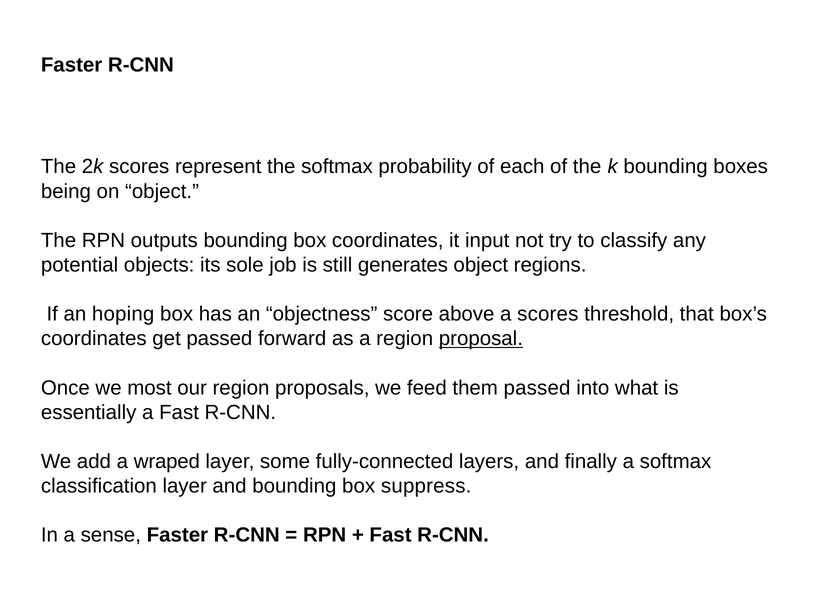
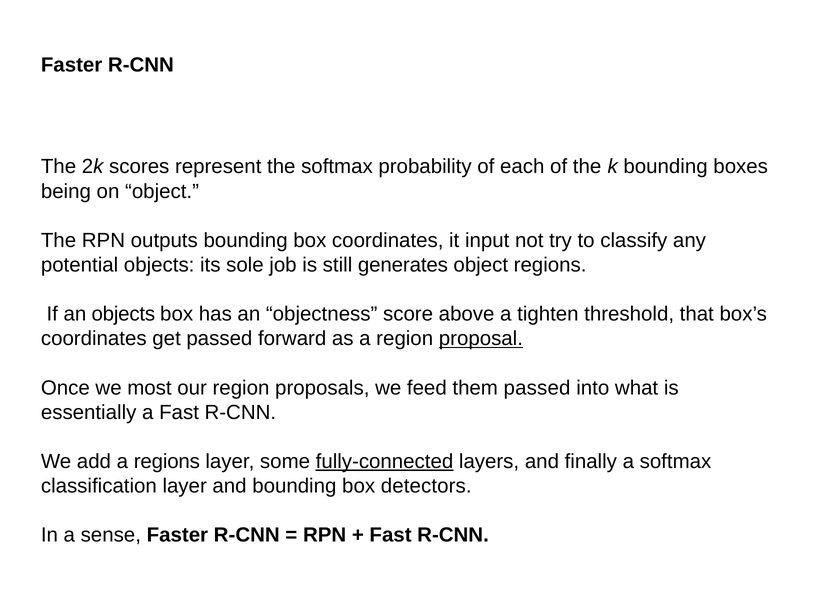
an hoping: hoping -> objects
a scores: scores -> tighten
a wraped: wraped -> regions
fully-connected underline: none -> present
suppress: suppress -> detectors
